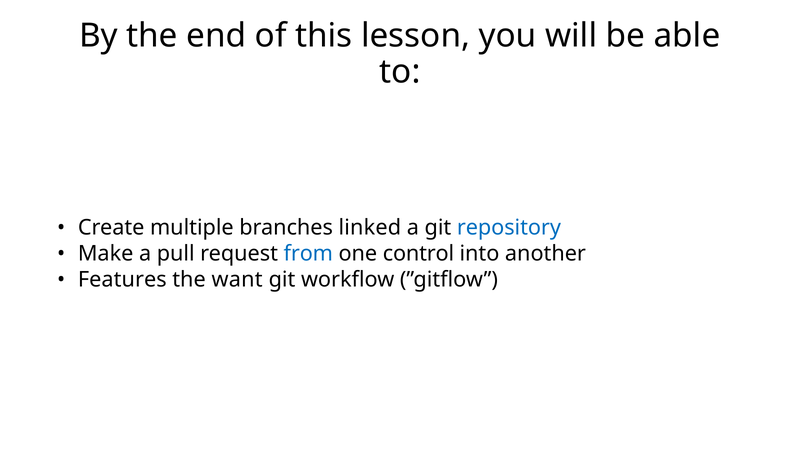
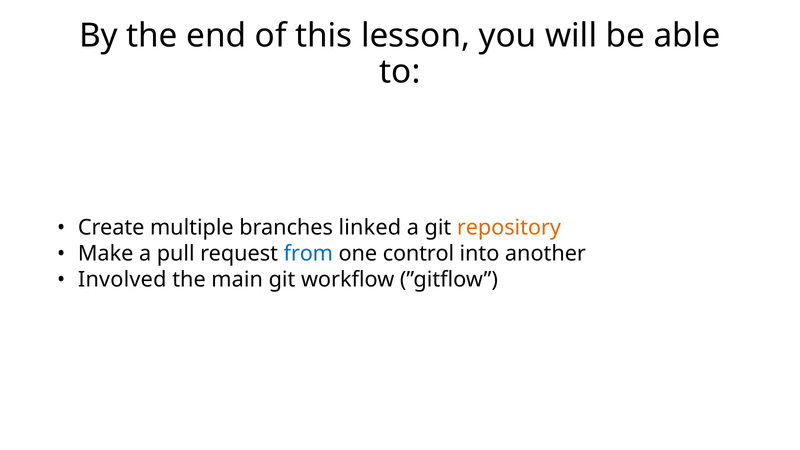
repository colour: blue -> orange
Features: Features -> Involved
want: want -> main
